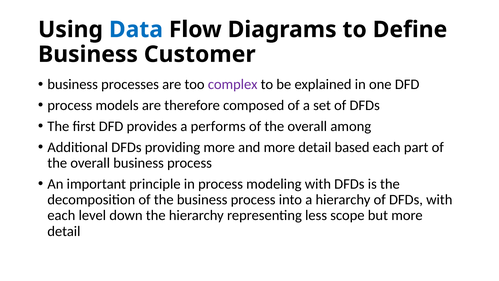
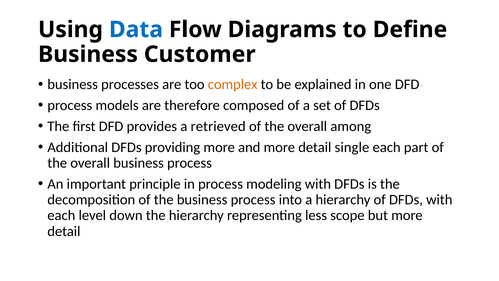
complex colour: purple -> orange
performs: performs -> retrieved
based: based -> single
